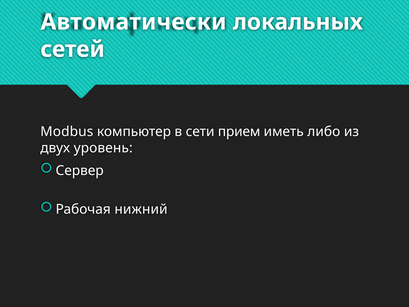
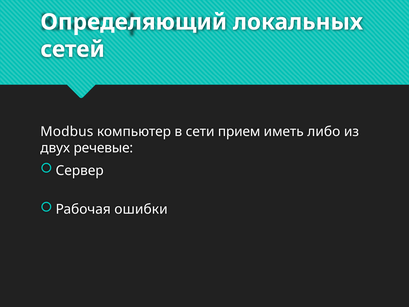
Автоматически: Автоматически -> Определяющий
уровень: уровень -> речевые
нижний: нижний -> ошибки
